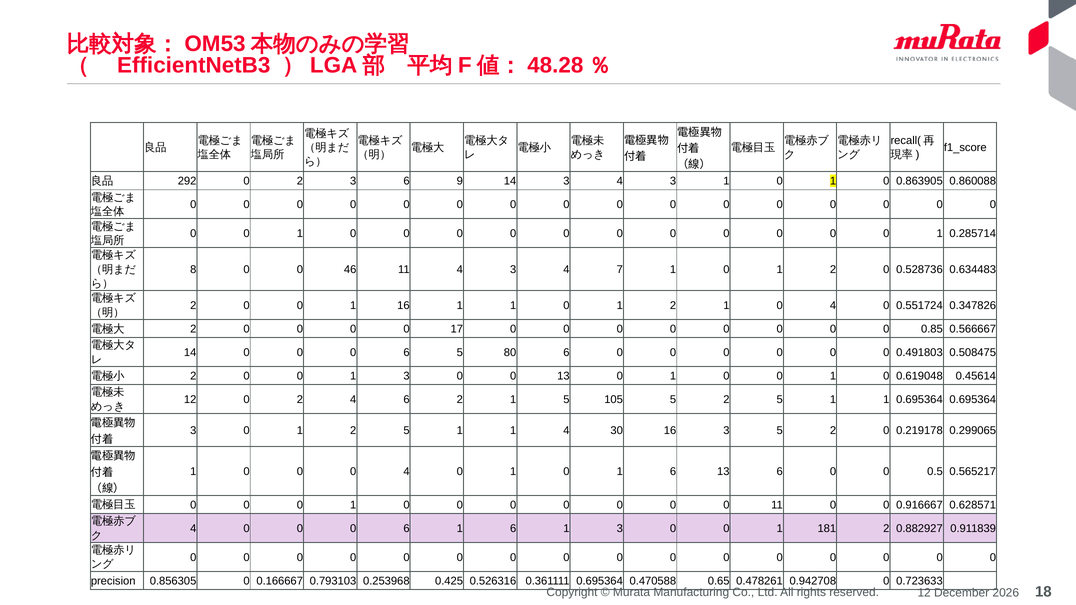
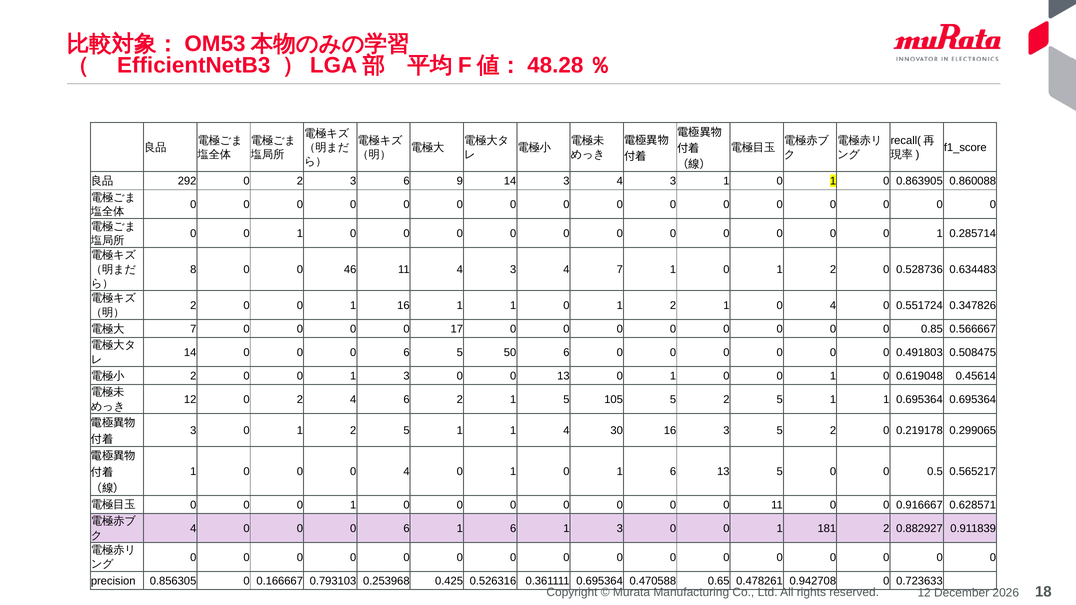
2 at (193, 329): 2 -> 7
80: 80 -> 50
13 6: 6 -> 5
